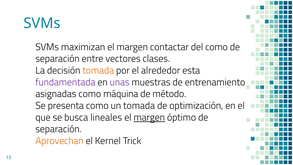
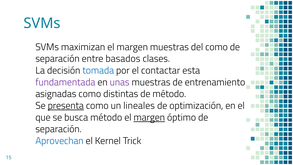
margen contactar: contactar -> muestras
vectores: vectores -> basados
tomada at (98, 70) colour: orange -> blue
alrededor: alrededor -> contactar
máquina: máquina -> distintas
presenta underline: none -> present
un tomada: tomada -> lineales
busca lineales: lineales -> método
Aprovechan colour: orange -> blue
